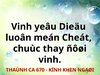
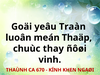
Vinh at (22, 27): Vinh -> Goäi
Dieäu: Dieäu -> Traàn
Cheát: Cheát -> Thaäp
